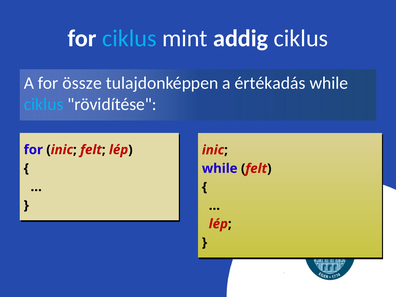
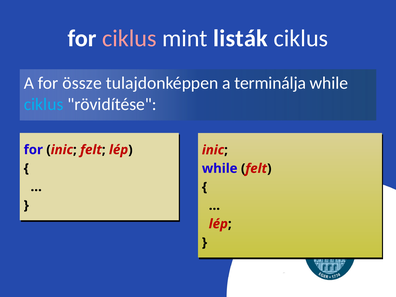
ciklus at (129, 38) colour: light blue -> pink
addig: addig -> listák
értékadás: értékadás -> terminálja
